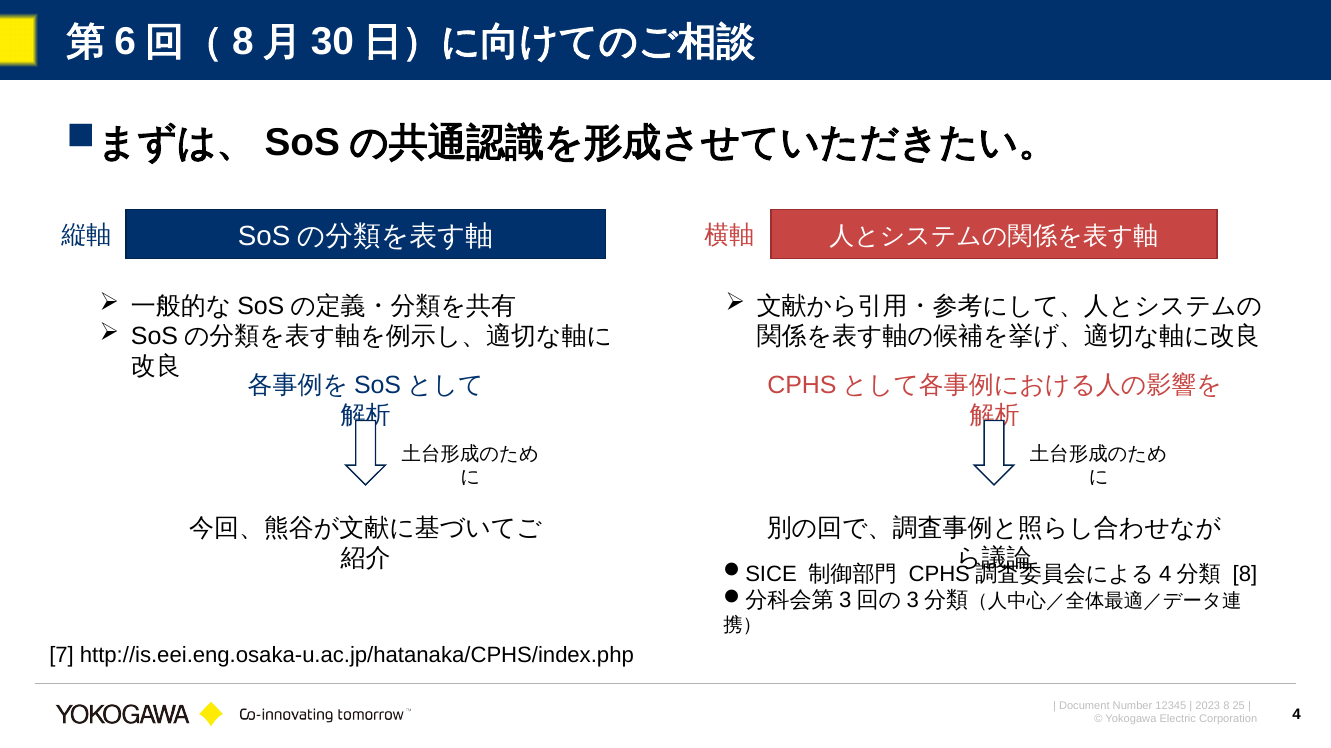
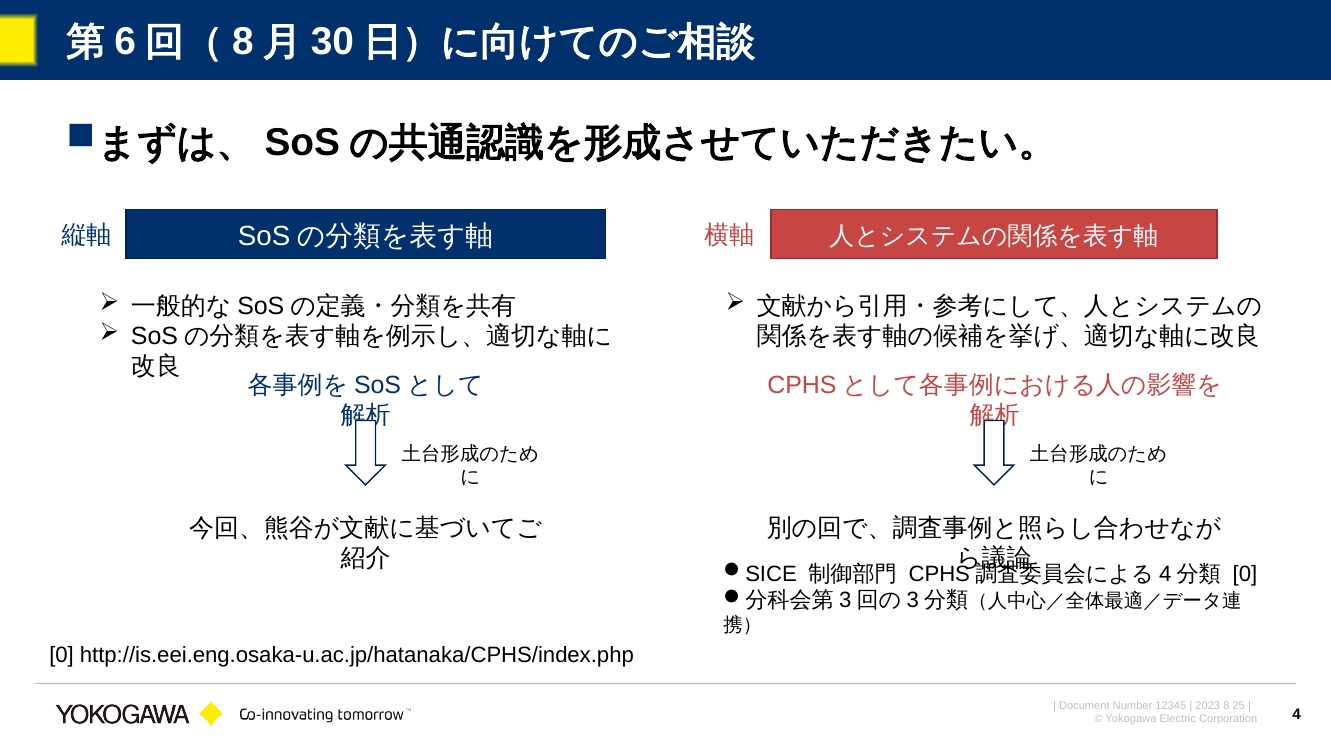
8 at (1245, 575): 8 -> 0
7 at (62, 656): 7 -> 0
